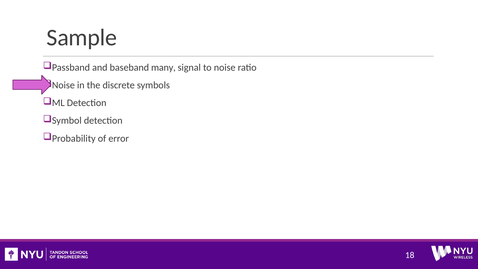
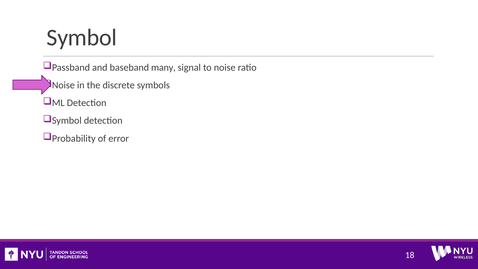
Sample at (82, 37): Sample -> Symbol
